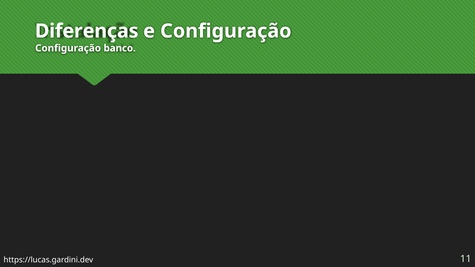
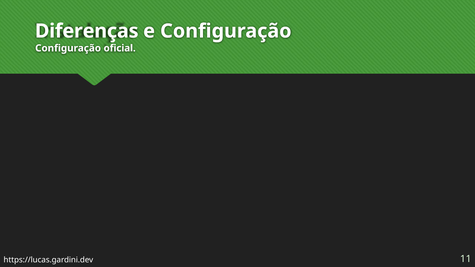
banco: banco -> oficial
